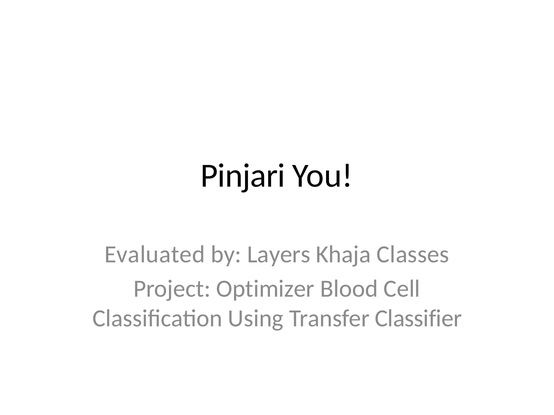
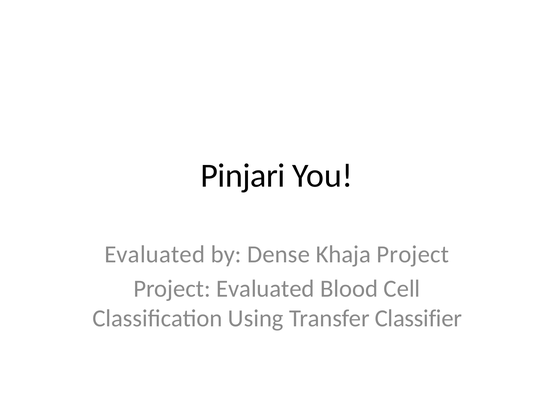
Layers: Layers -> Dense
Khaja Classes: Classes -> Project
Project Optimizer: Optimizer -> Evaluated
